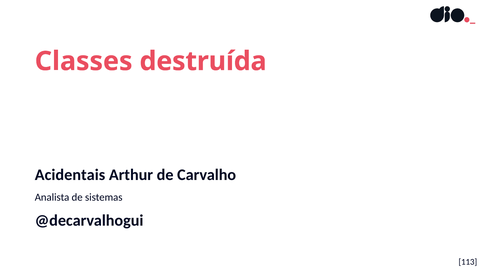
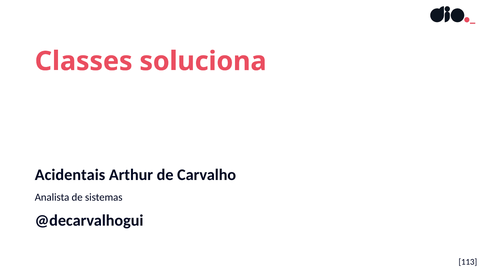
destruída: destruída -> soluciona
